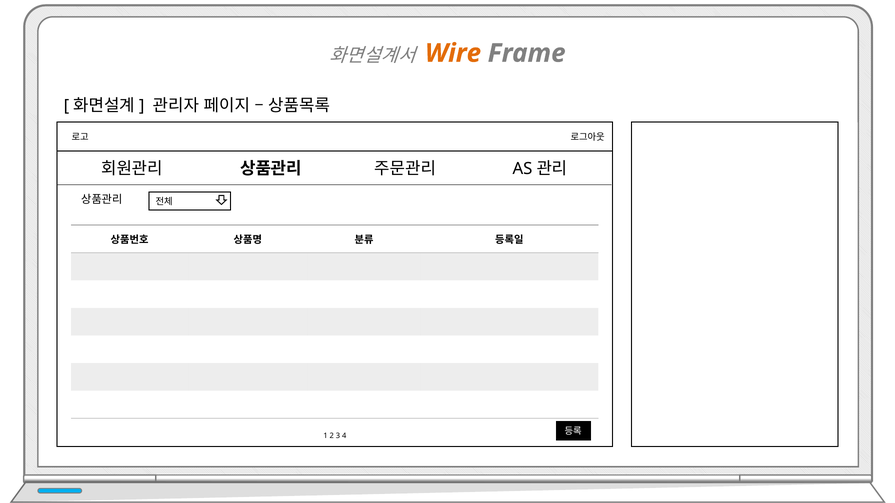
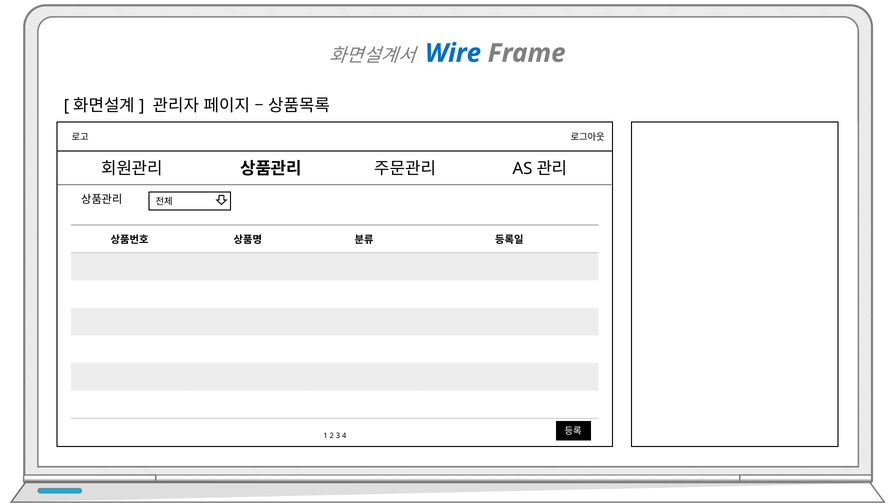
Wire colour: orange -> blue
